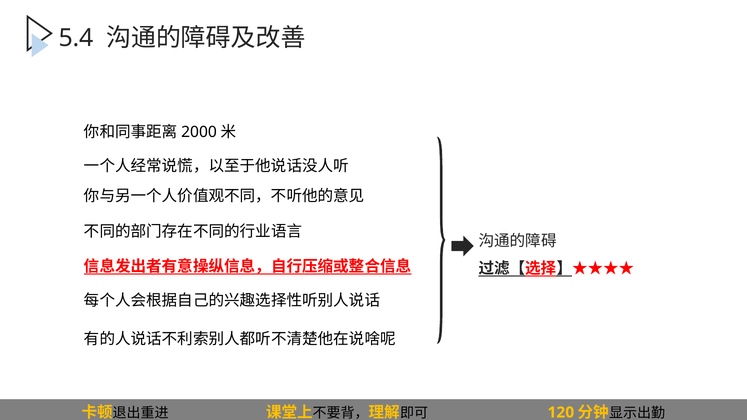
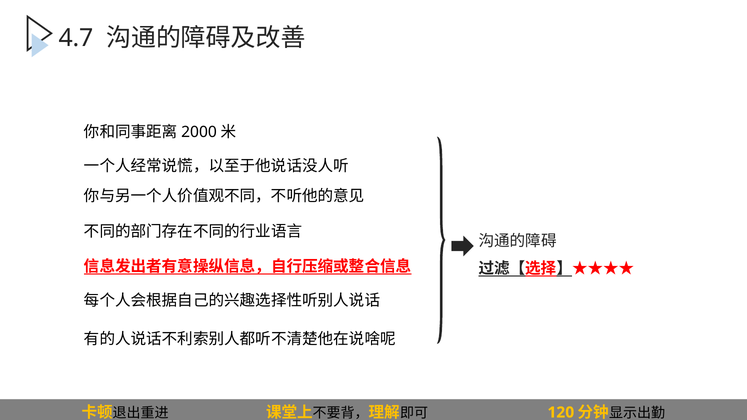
5.4: 5.4 -> 4.7
